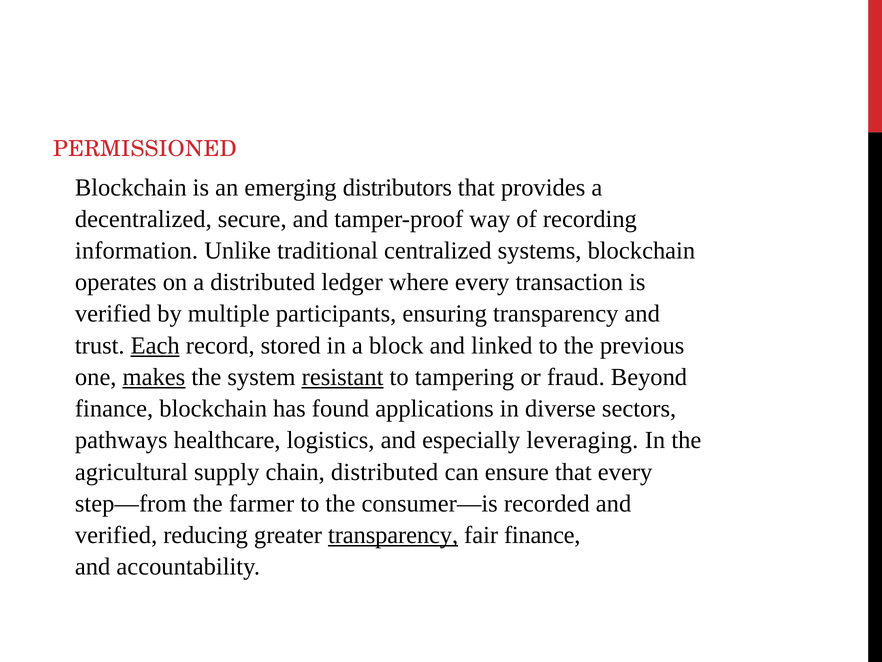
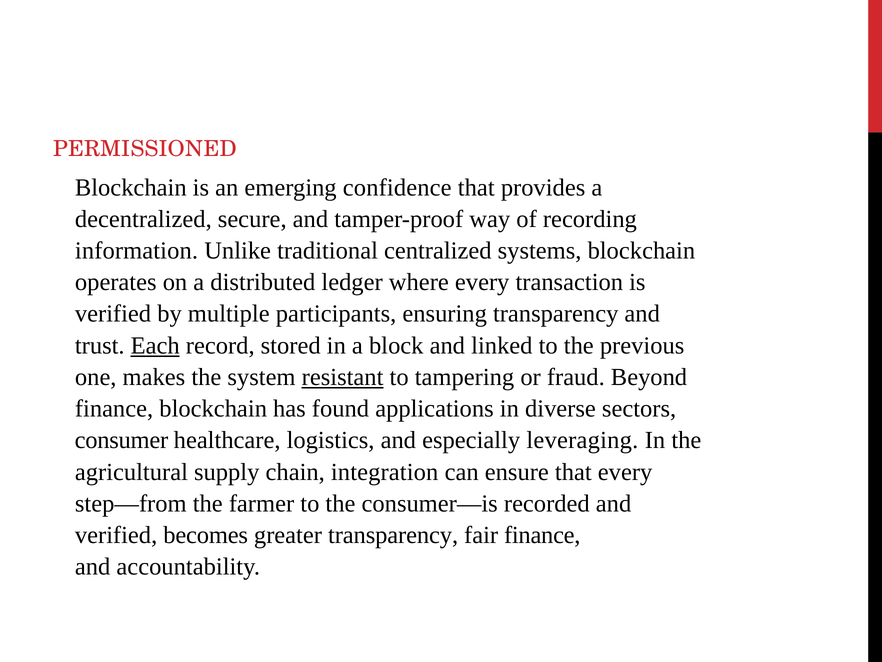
distributors: distributors -> confidence
makes underline: present -> none
pathways: pathways -> consumer
chain distributed: distributed -> integration
reducing: reducing -> becomes
transparency at (393, 535) underline: present -> none
